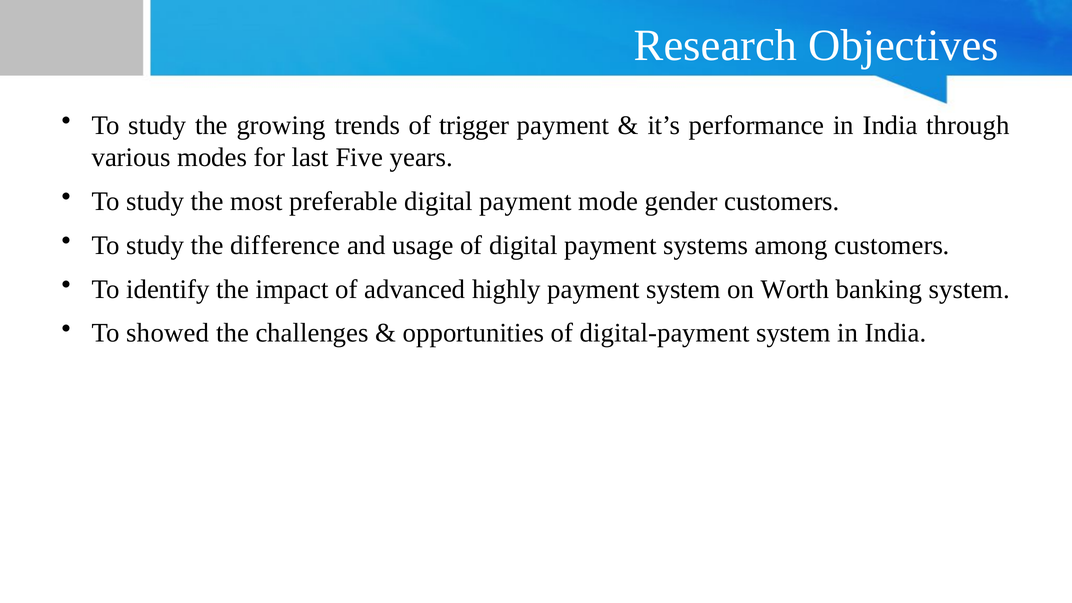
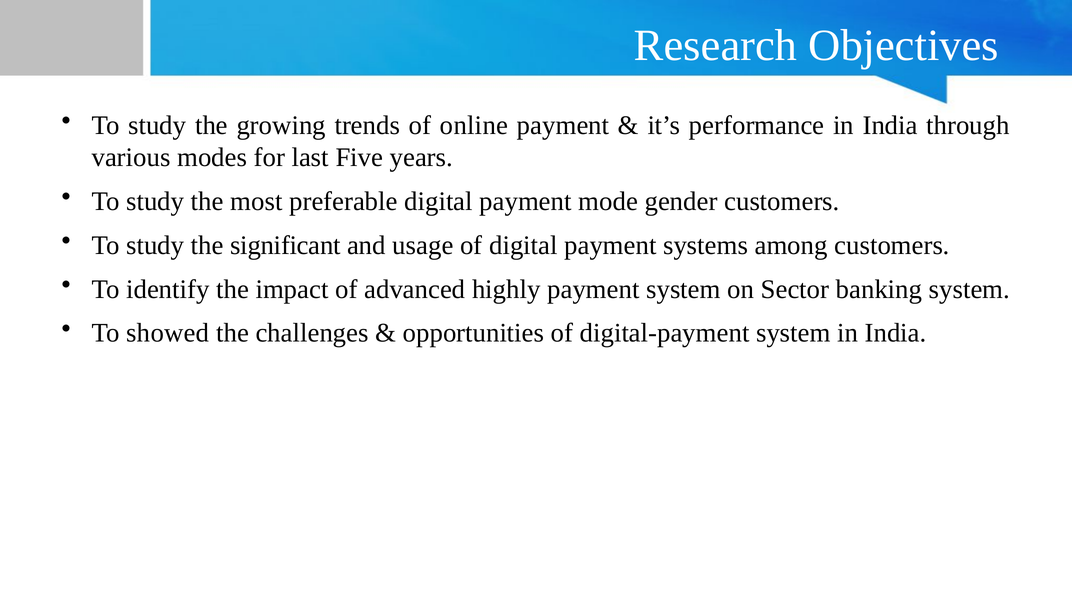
trigger: trigger -> online
difference: difference -> significant
Worth: Worth -> Sector
